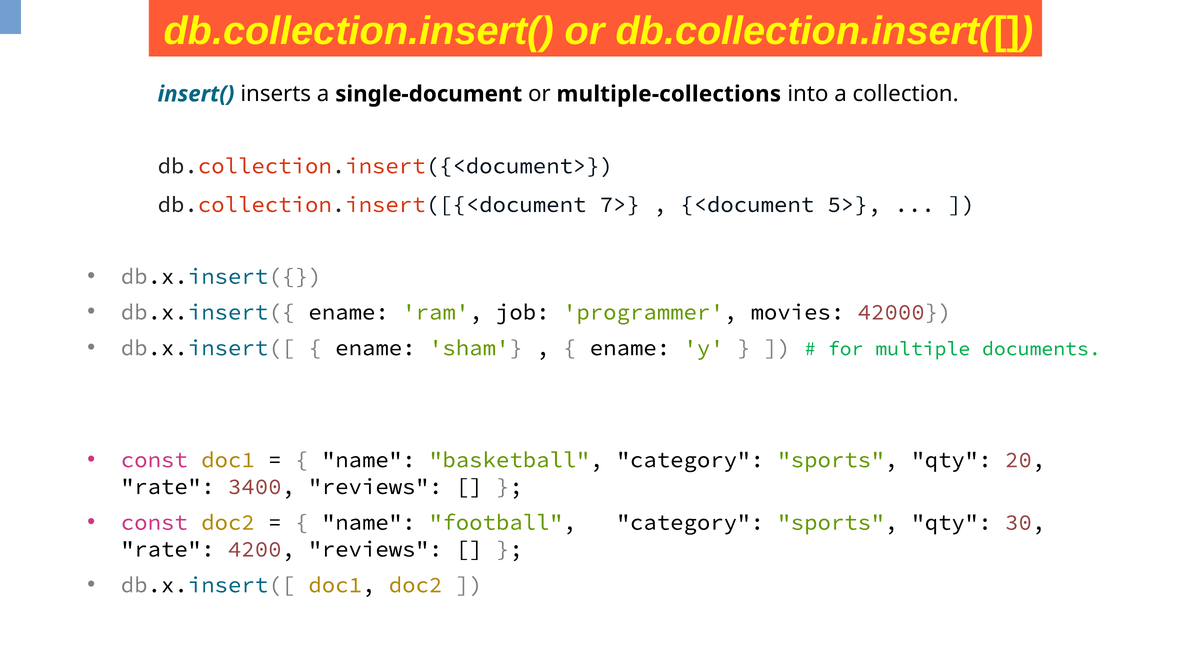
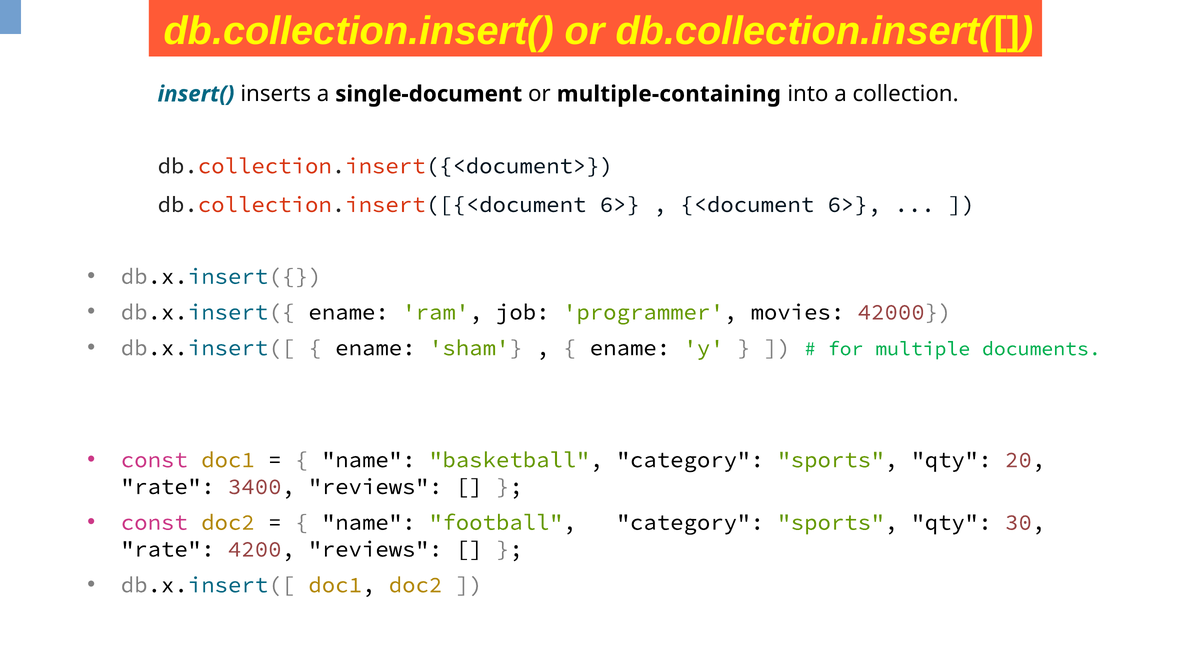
multiple-collections: multiple-collections -> multiple-containing
db.collection.insert([{<document 7>: 7> -> 6>
<document 5>: 5> -> 6>
